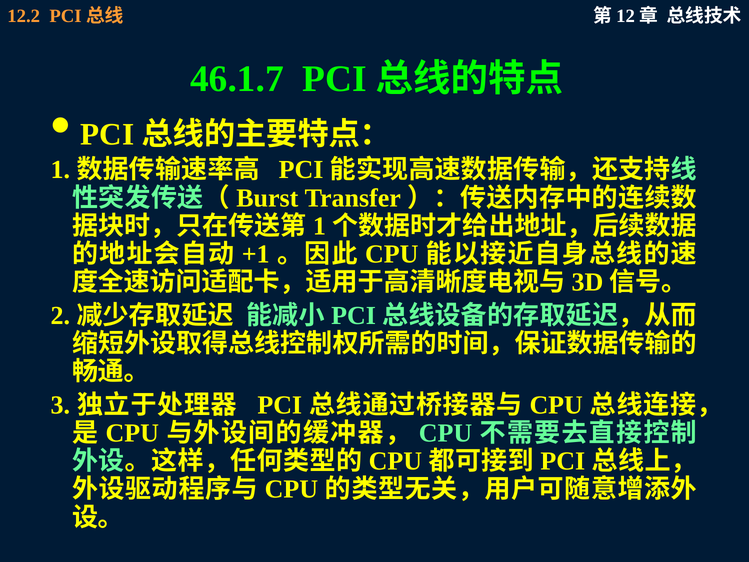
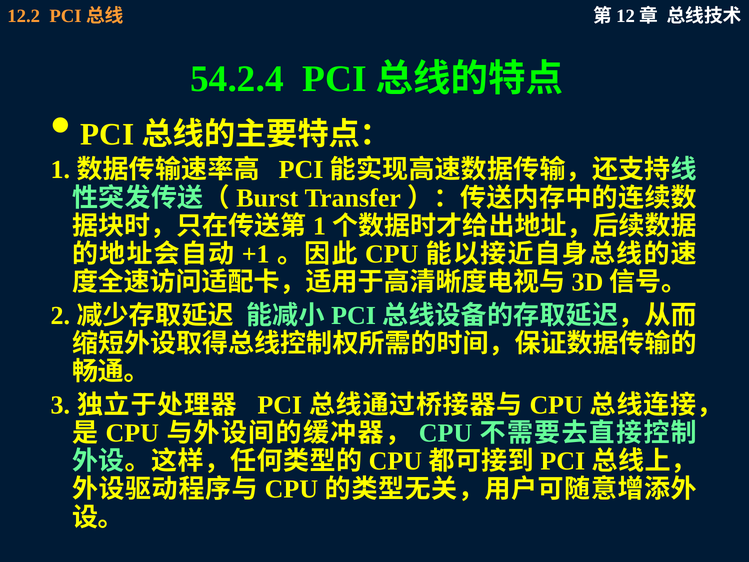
46.1.7: 46.1.7 -> 54.2.4
